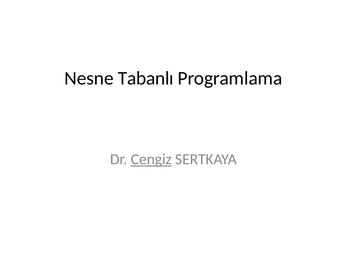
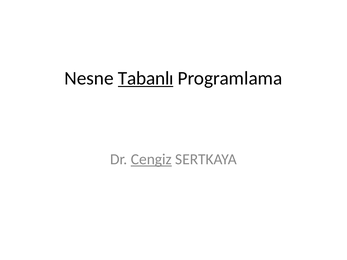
Tabanlı underline: none -> present
